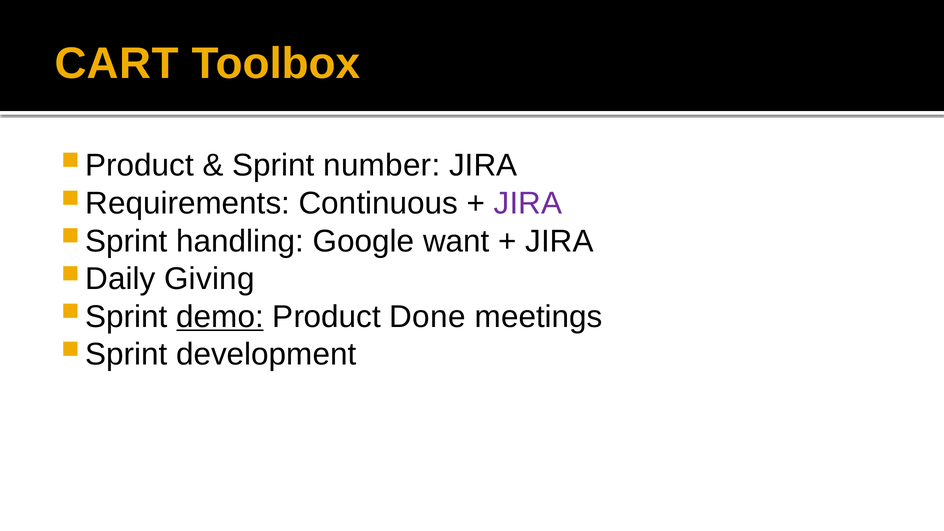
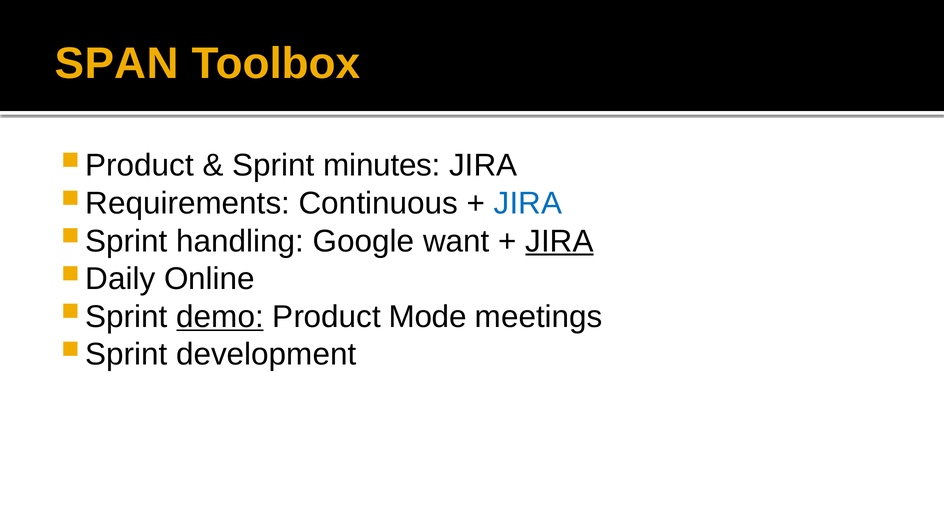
CART: CART -> SPAN
number: number -> minutes
JIRA at (528, 203) colour: purple -> blue
JIRA at (560, 241) underline: none -> present
Giving: Giving -> Online
Done: Done -> Mode
